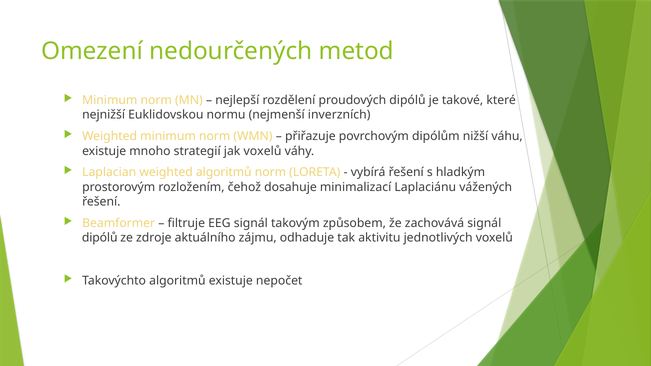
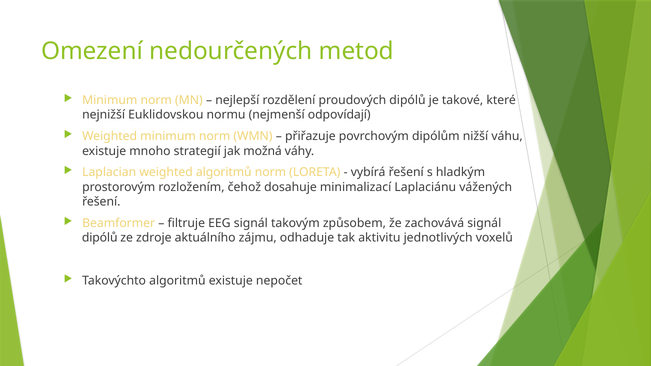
inverzních: inverzních -> odpovídají
jak voxelů: voxelů -> možná
